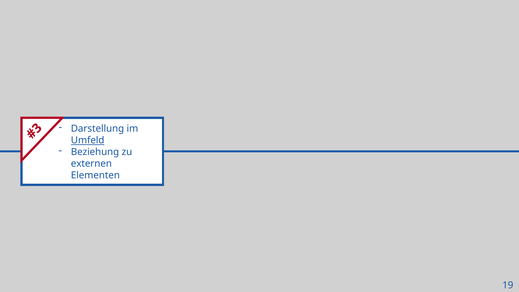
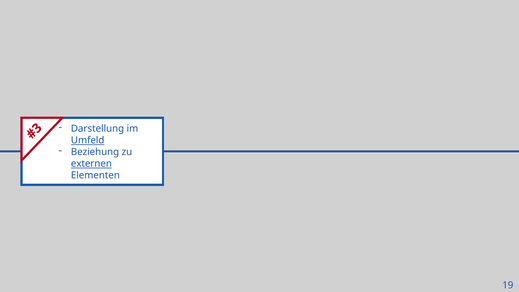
externen underline: none -> present
